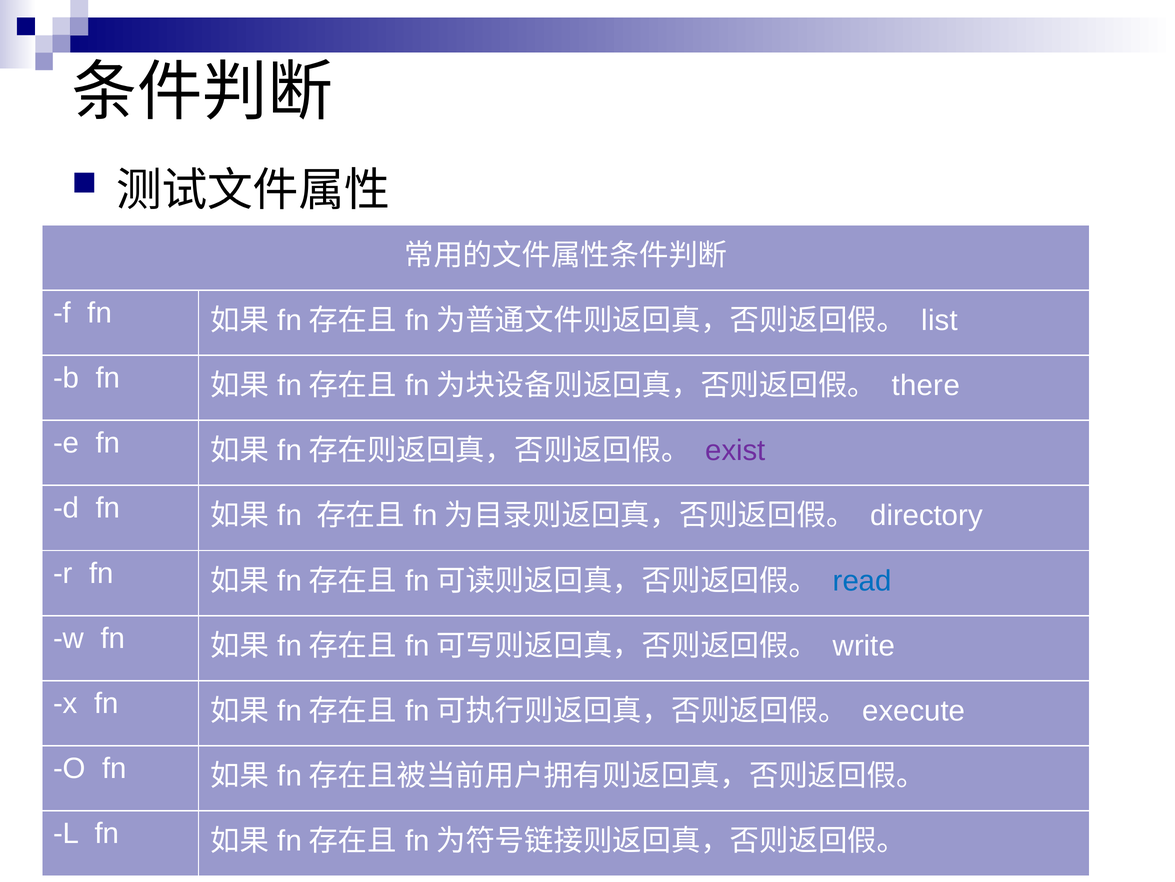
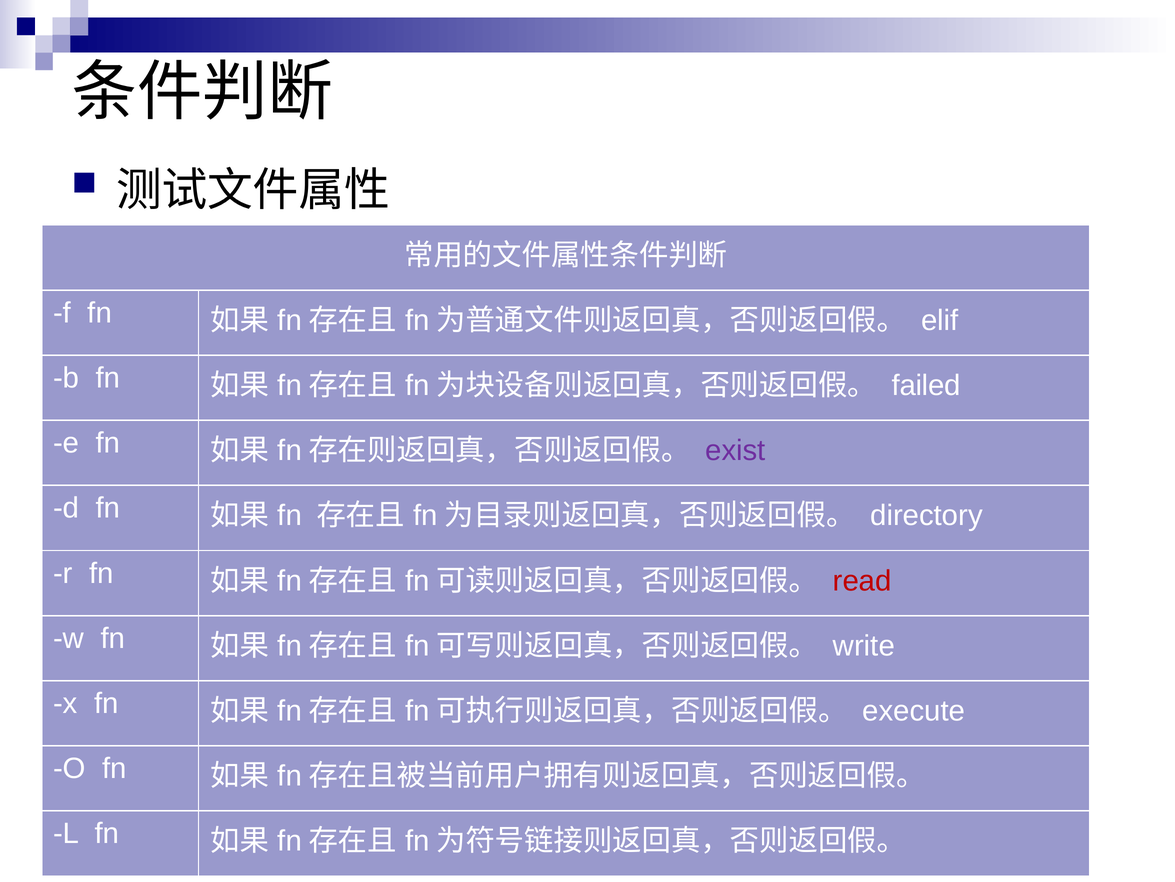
list: list -> elif
there: there -> failed
read colour: blue -> red
